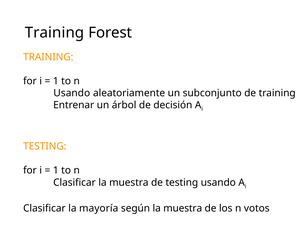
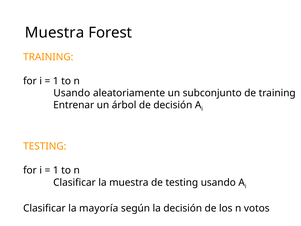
Training at (55, 33): Training -> Muestra
según la muestra: muestra -> decisión
